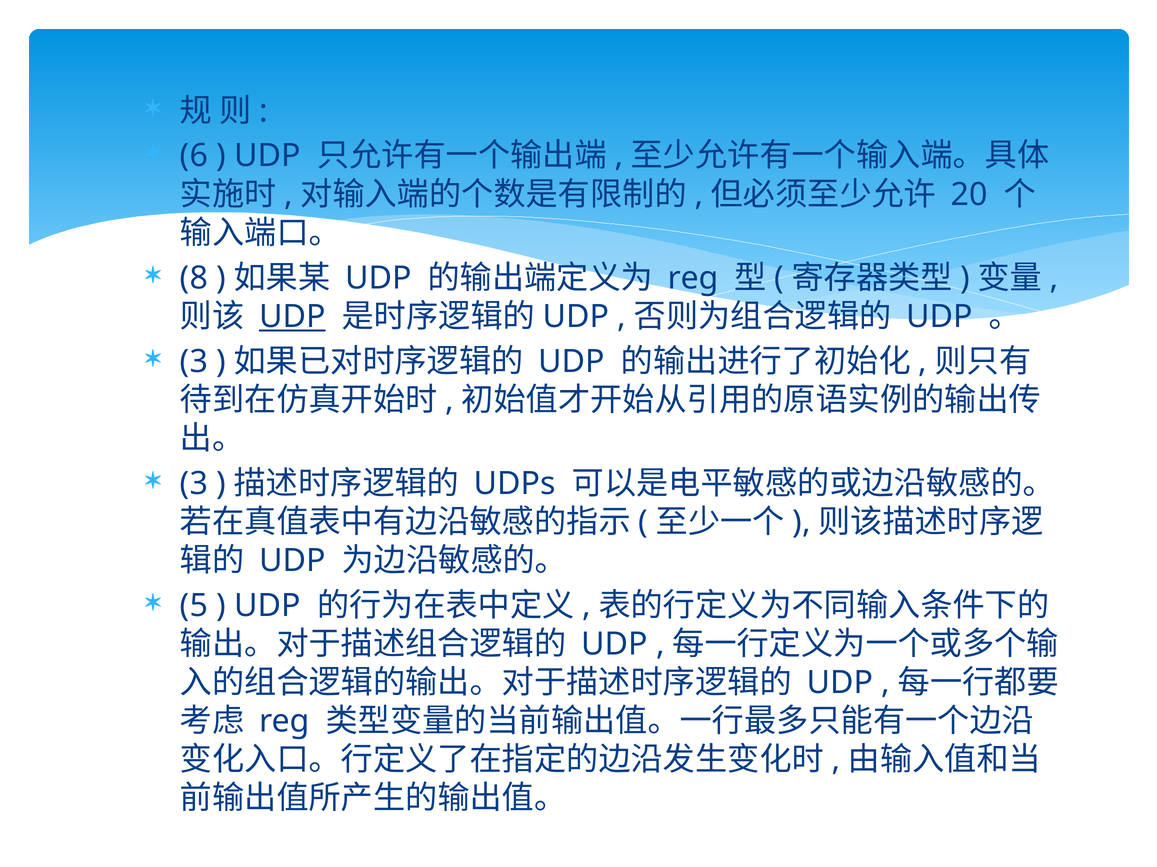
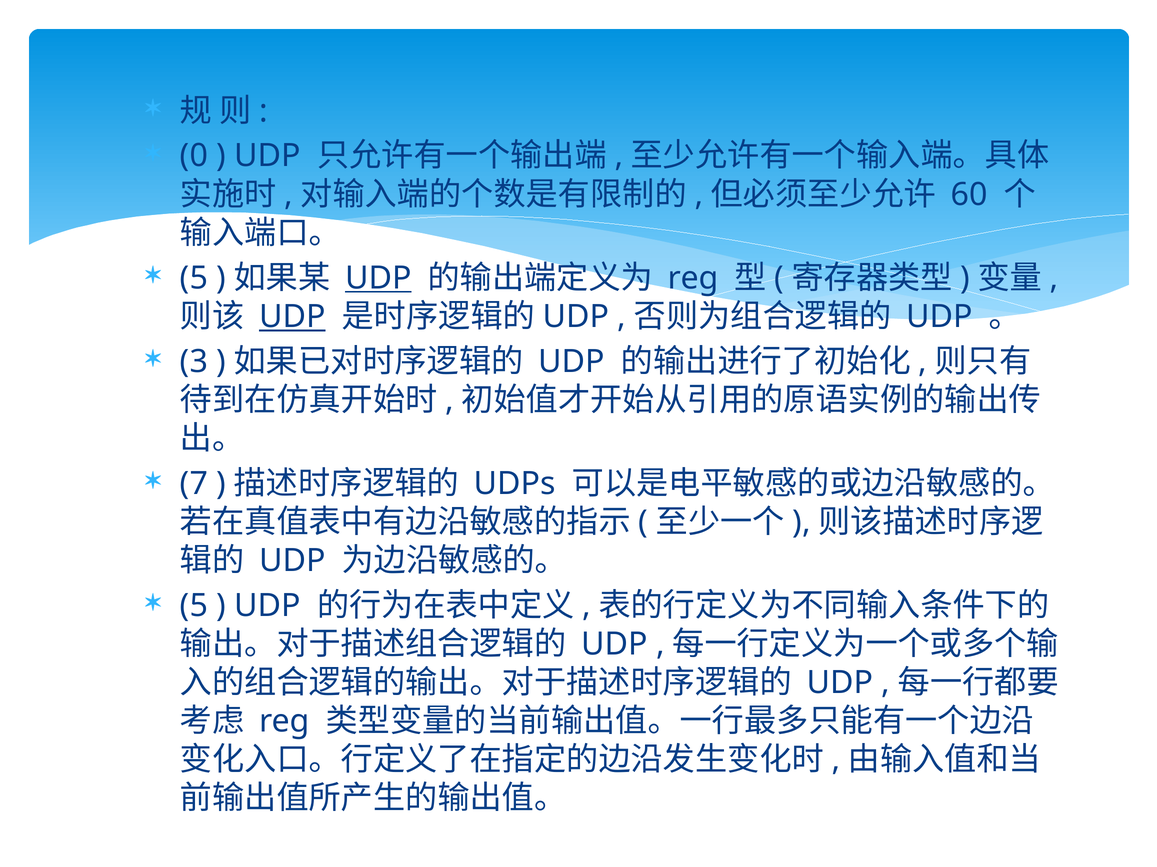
6: 6 -> 0
20: 20 -> 60
8 at (194, 278): 8 -> 5
UDP at (378, 278) underline: none -> present
3 at (194, 484): 3 -> 7
